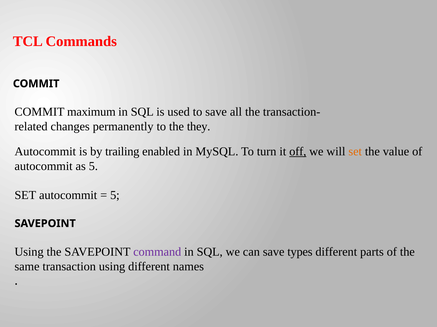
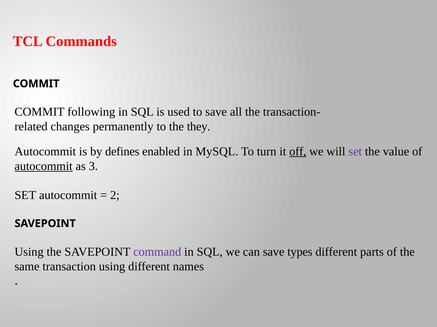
maximum: maximum -> following
trailing: trailing -> defines
set at (355, 152) colour: orange -> purple
autocommit at (44, 167) underline: none -> present
as 5: 5 -> 3
5 at (115, 196): 5 -> 2
